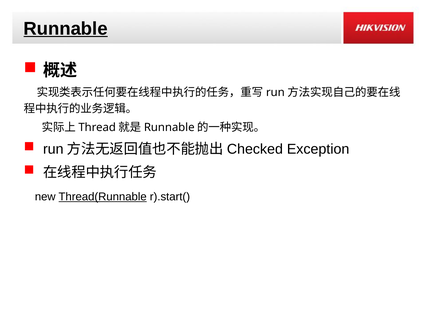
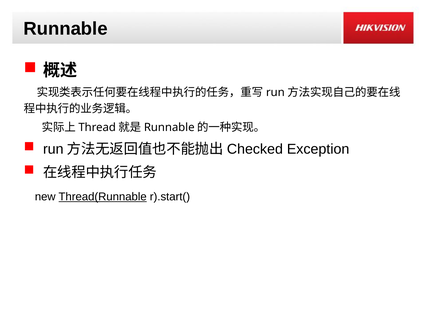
Runnable underline: present -> none
